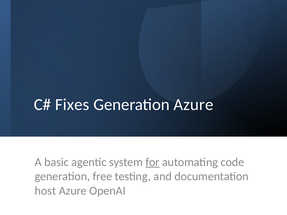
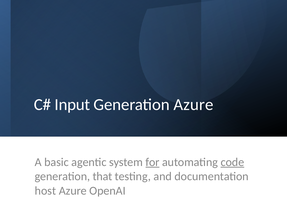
Fixes: Fixes -> Input
code underline: none -> present
free: free -> that
